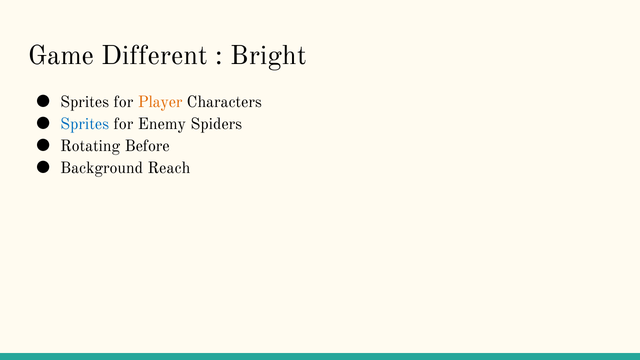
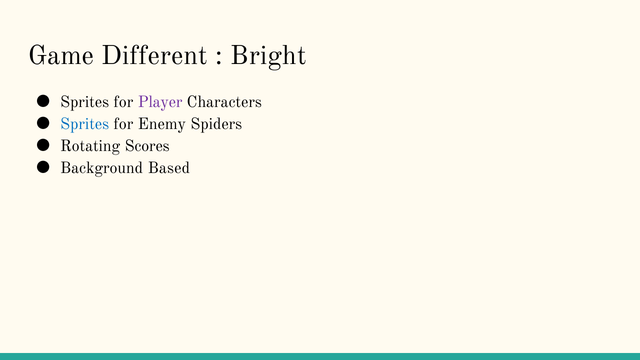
Player colour: orange -> purple
Before: Before -> Scores
Reach: Reach -> Based
